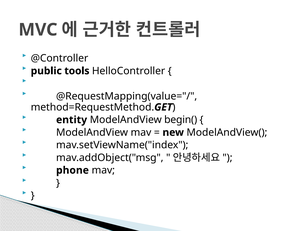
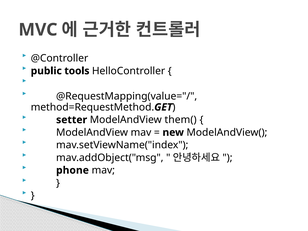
entity: entity -> setter
begin(: begin( -> them(
